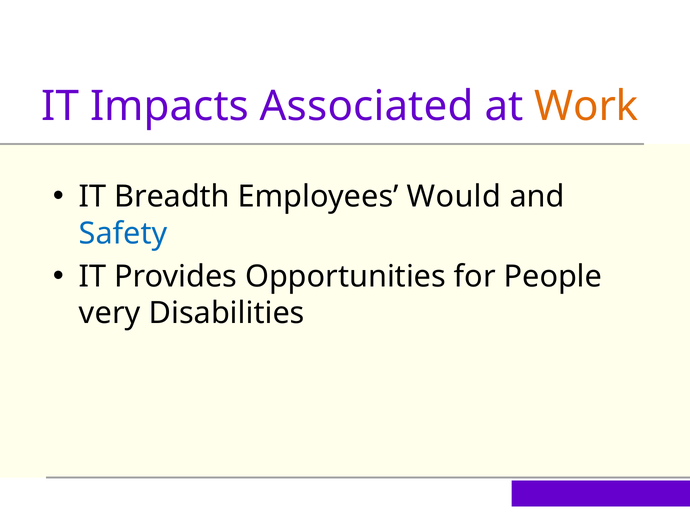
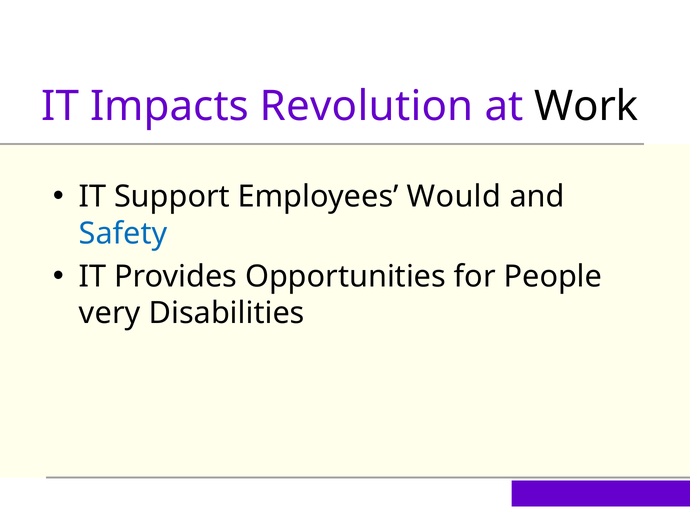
Associated: Associated -> Revolution
Work colour: orange -> black
Breadth: Breadth -> Support
